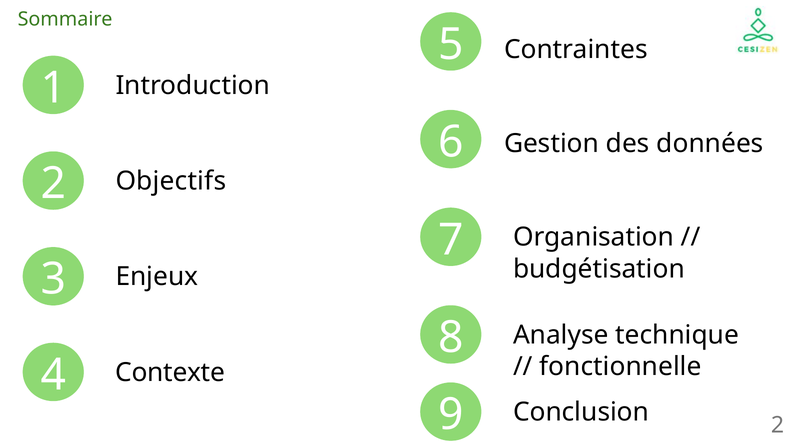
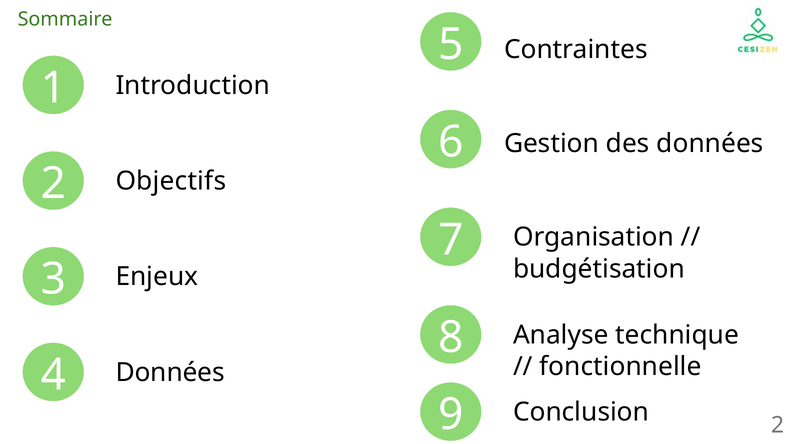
4 Contexte: Contexte -> Données
